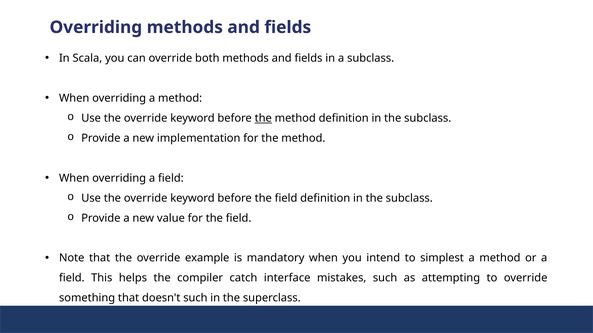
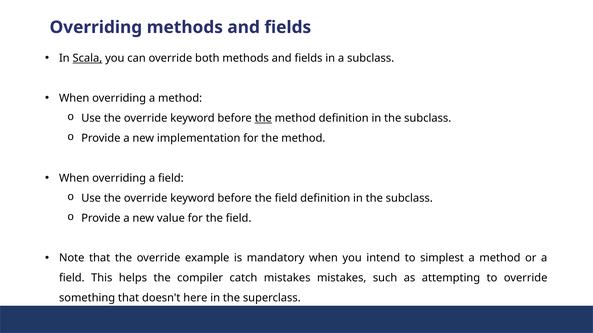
Scala underline: none -> present
catch interface: interface -> mistakes
doesn't such: such -> here
